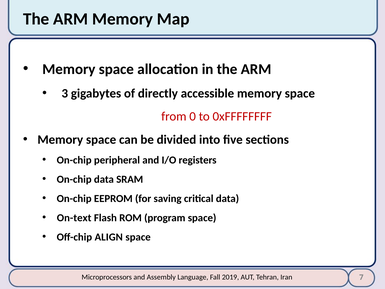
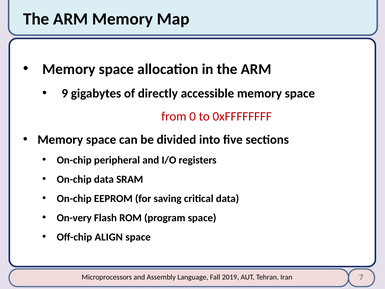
3: 3 -> 9
On-text: On-text -> On-very
